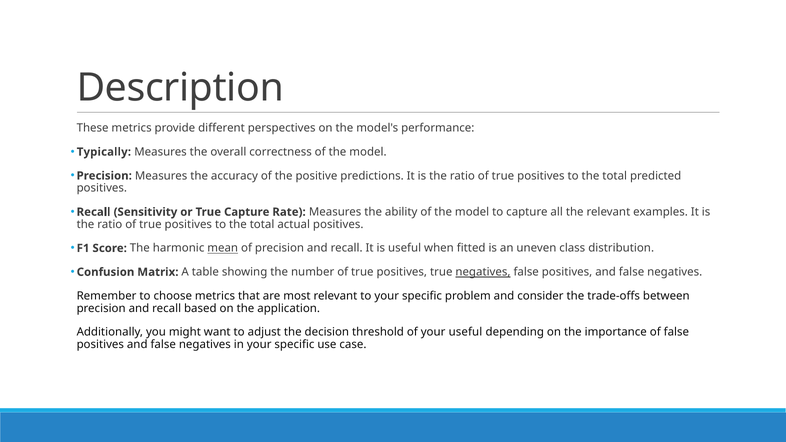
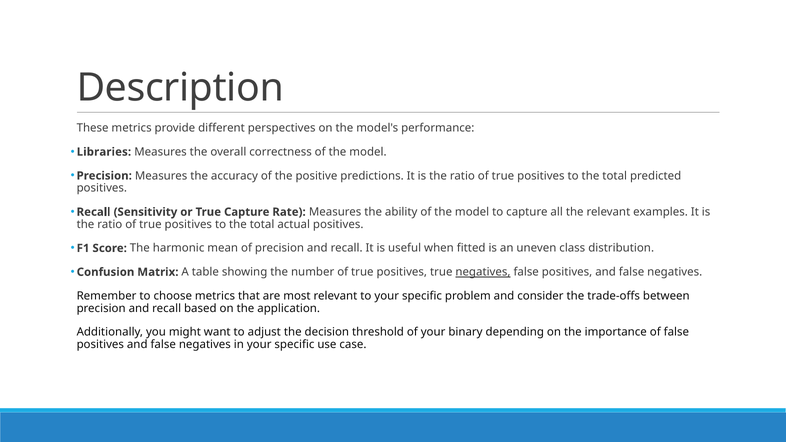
Typically: Typically -> Libraries
mean underline: present -> none
your useful: useful -> binary
